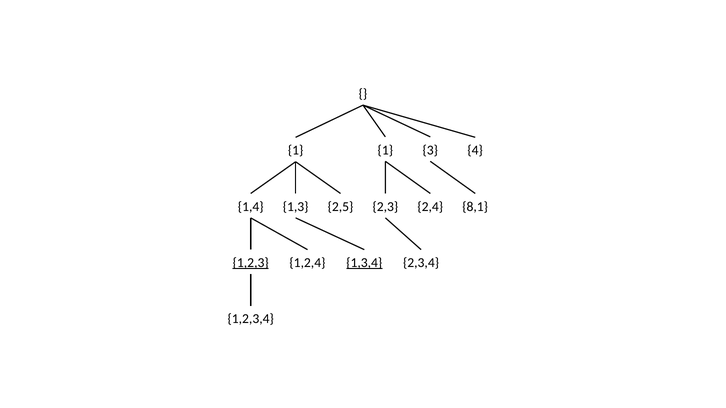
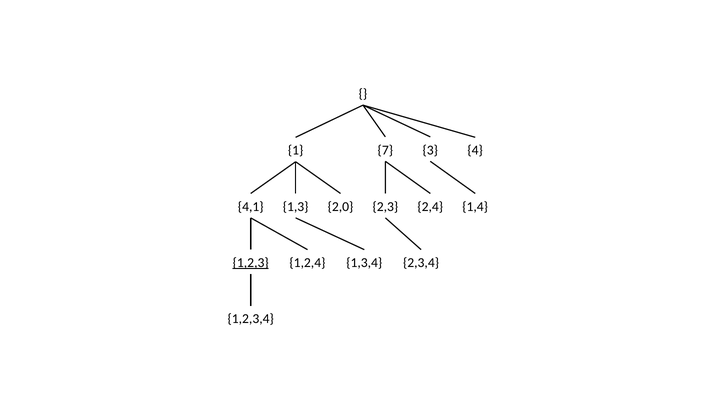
1 1: 1 -> 7
1,4: 1,4 -> 4,1
2,5: 2,5 -> 2,0
8,1: 8,1 -> 1,4
1,3,4 underline: present -> none
